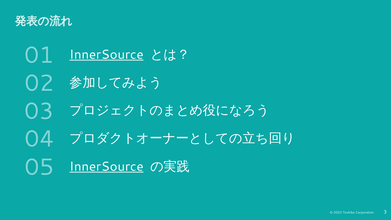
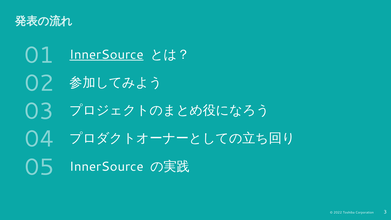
InnerSource at (107, 167) underline: present -> none
